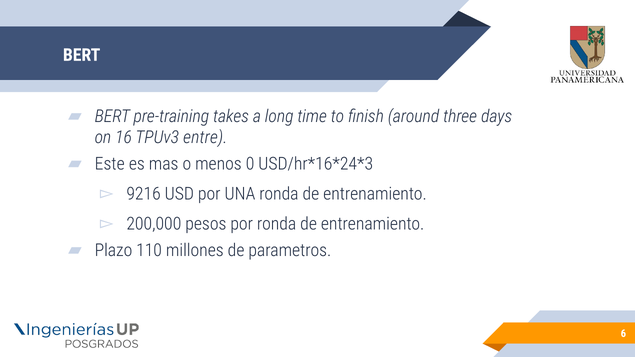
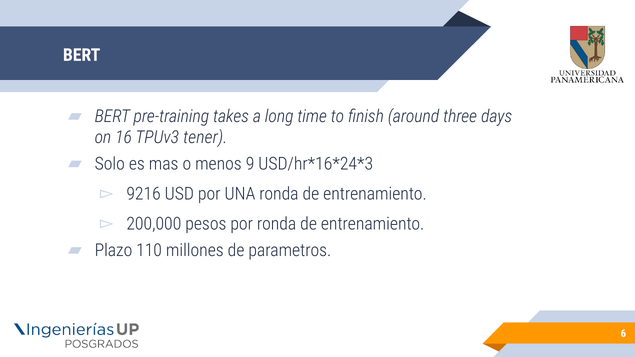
entre: entre -> tener
Este: Este -> Solo
0: 0 -> 9
